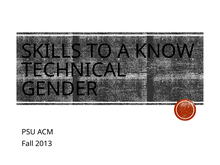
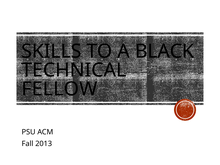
KNOW: KNOW -> BLACK
GENDER: GENDER -> FELLOW
